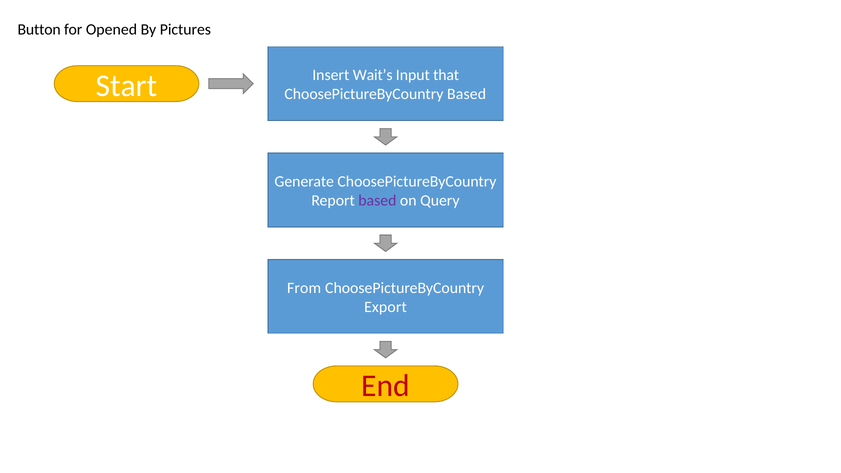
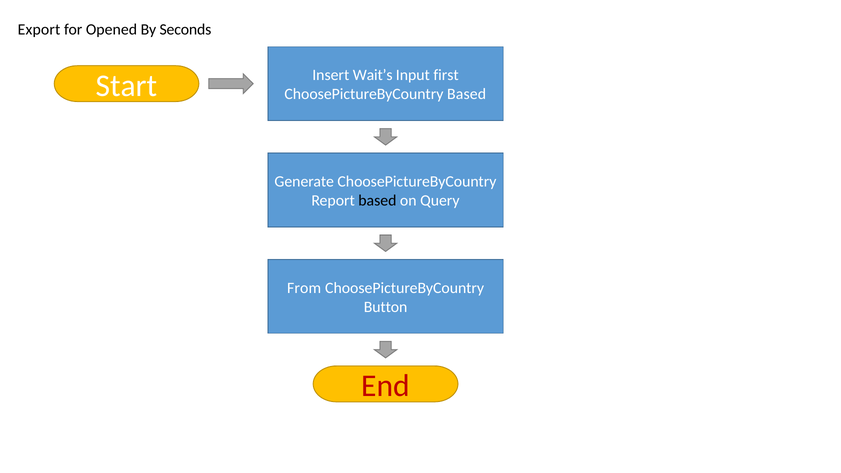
Button: Button -> Export
Pictures: Pictures -> Seconds
that: that -> first
based at (377, 201) colour: purple -> black
Export: Export -> Button
